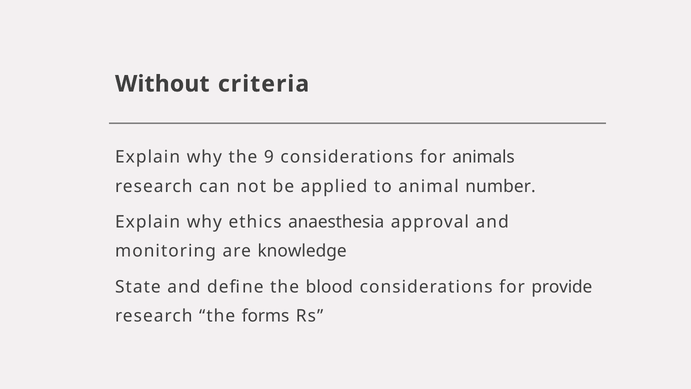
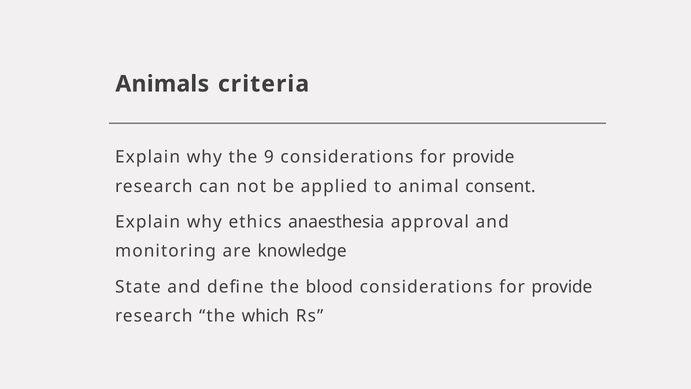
Without: Without -> Animals
9 considerations for animals: animals -> provide
number: number -> consent
forms: forms -> which
